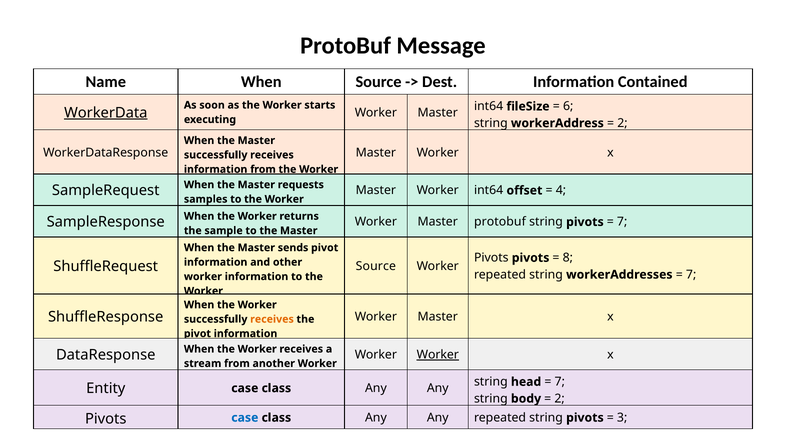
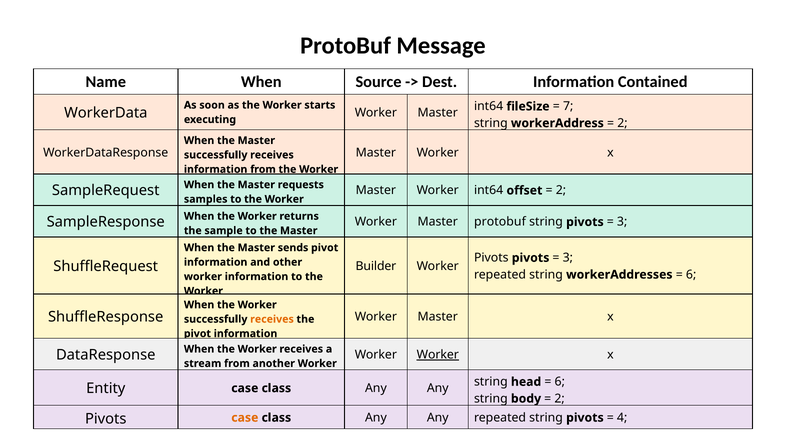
6: 6 -> 7
WorkerData underline: present -> none
4 at (561, 190): 4 -> 2
7 at (622, 222): 7 -> 3
8 at (568, 258): 8 -> 3
Source at (376, 266): Source -> Builder
7 at (691, 275): 7 -> 6
7 at (560, 382): 7 -> 6
case at (245, 418) colour: blue -> orange
3: 3 -> 4
